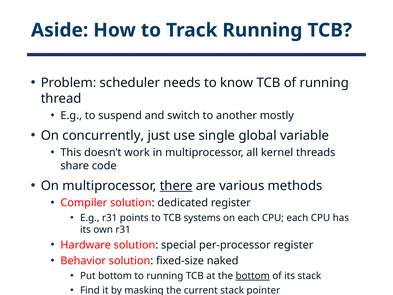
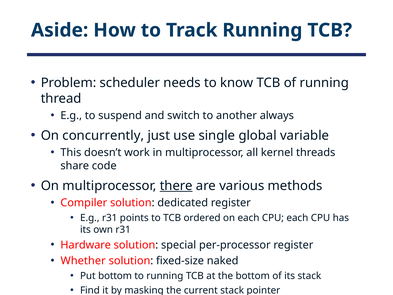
mostly: mostly -> always
systems: systems -> ordered
Behavior: Behavior -> Whether
bottom at (253, 276) underline: present -> none
